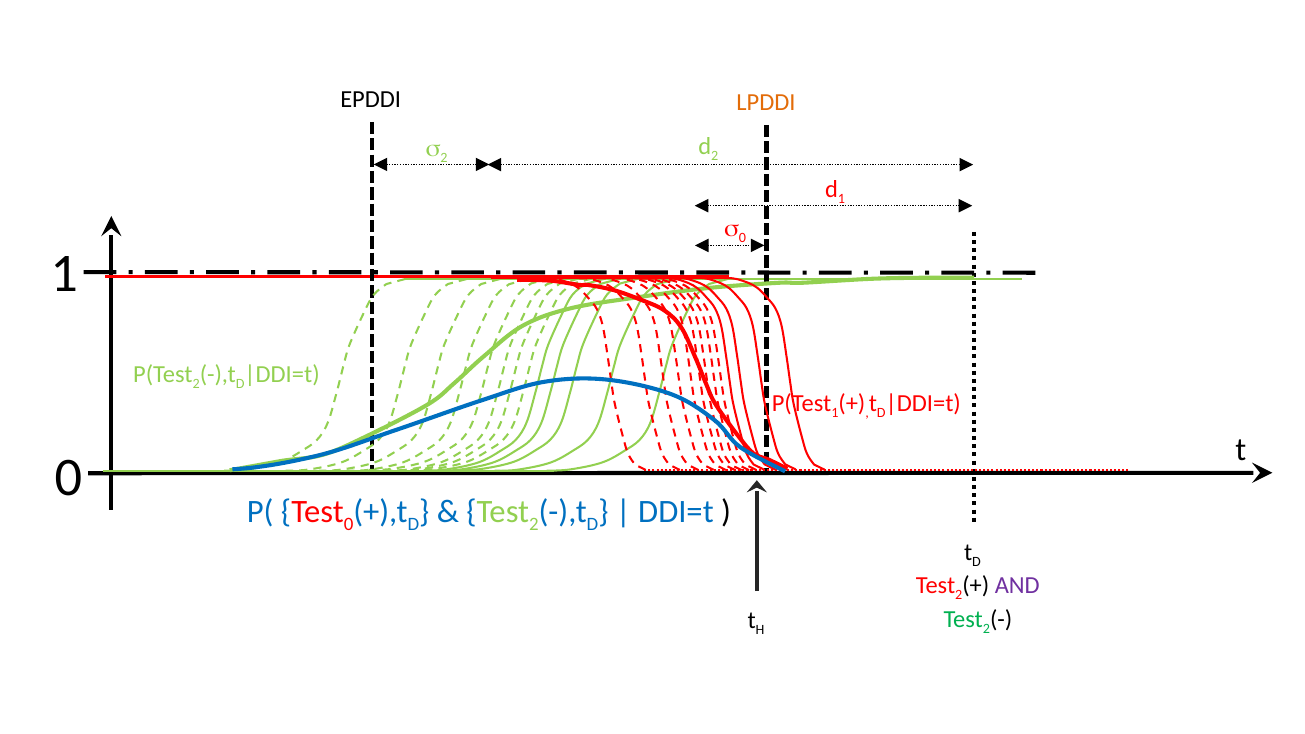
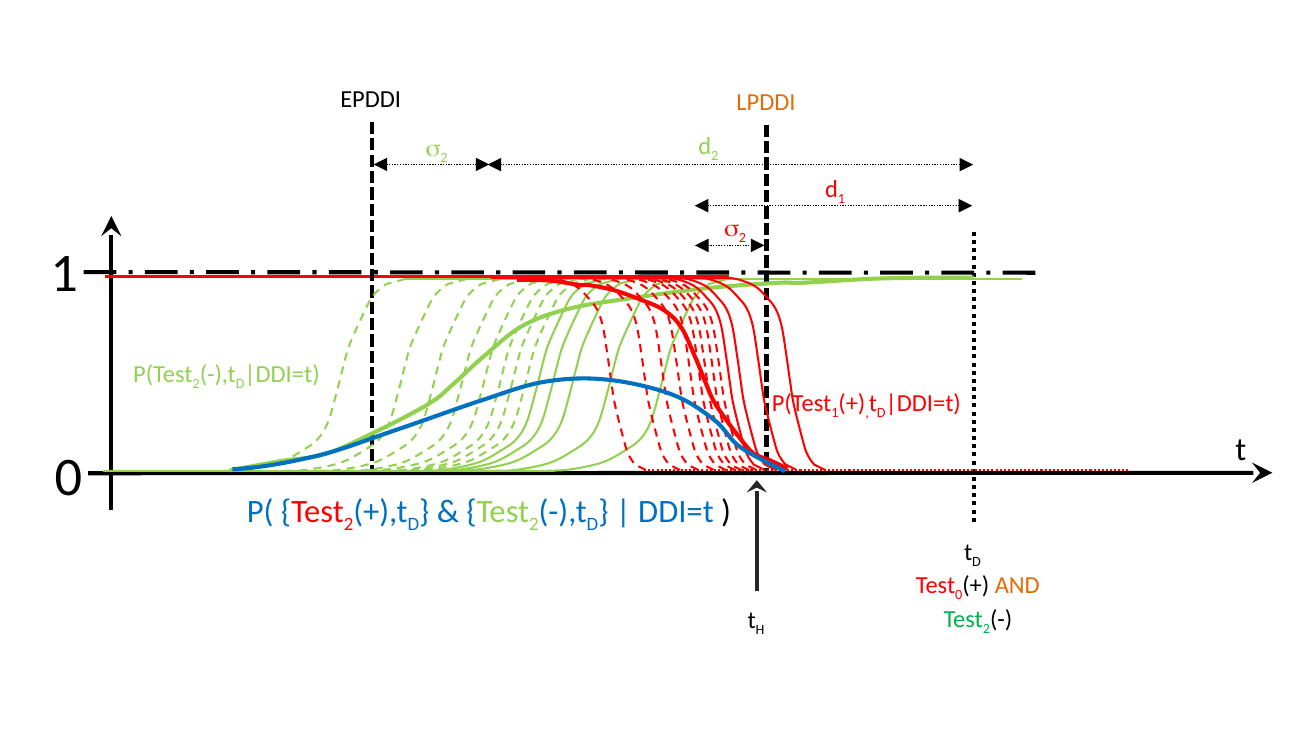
0 at (742, 238): 0 -> 2
0 at (349, 525): 0 -> 2
2 at (959, 595): 2 -> 0
AND colour: purple -> orange
